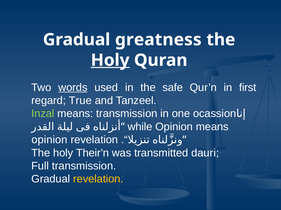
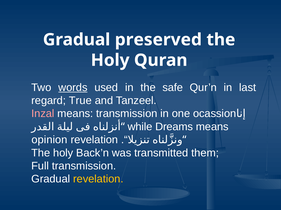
greatness: greatness -> preserved
Holy at (110, 60) underline: present -> none
first: first -> last
Inzal colour: light green -> pink
while Opinion: Opinion -> Dreams
Their’n: Their’n -> Back’n
dauri: dauri -> them
